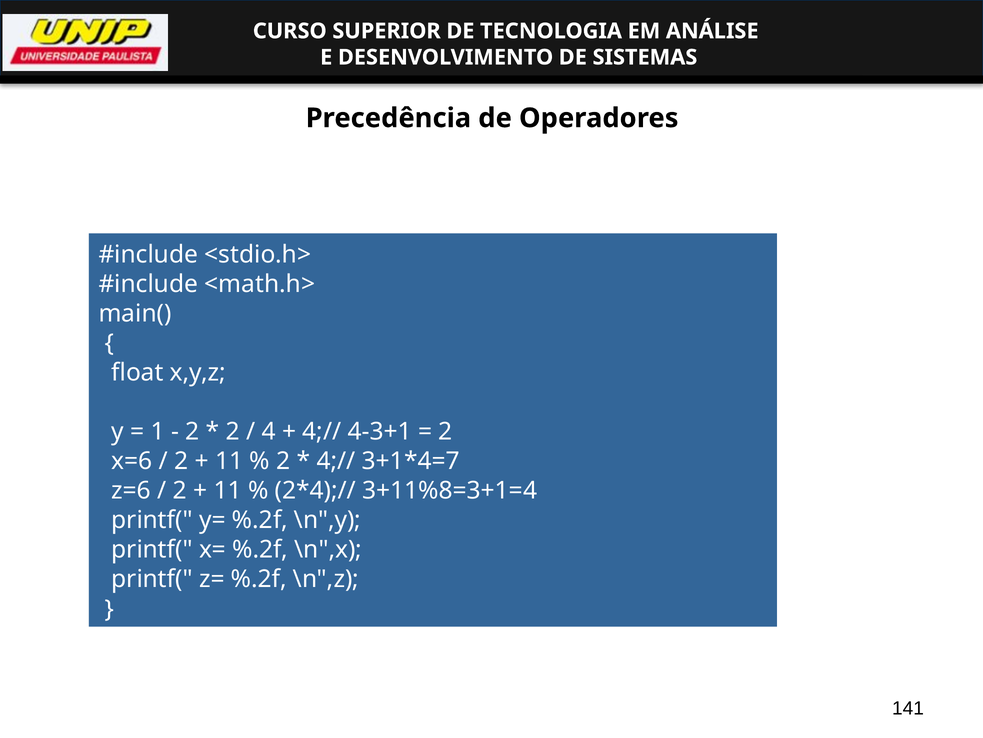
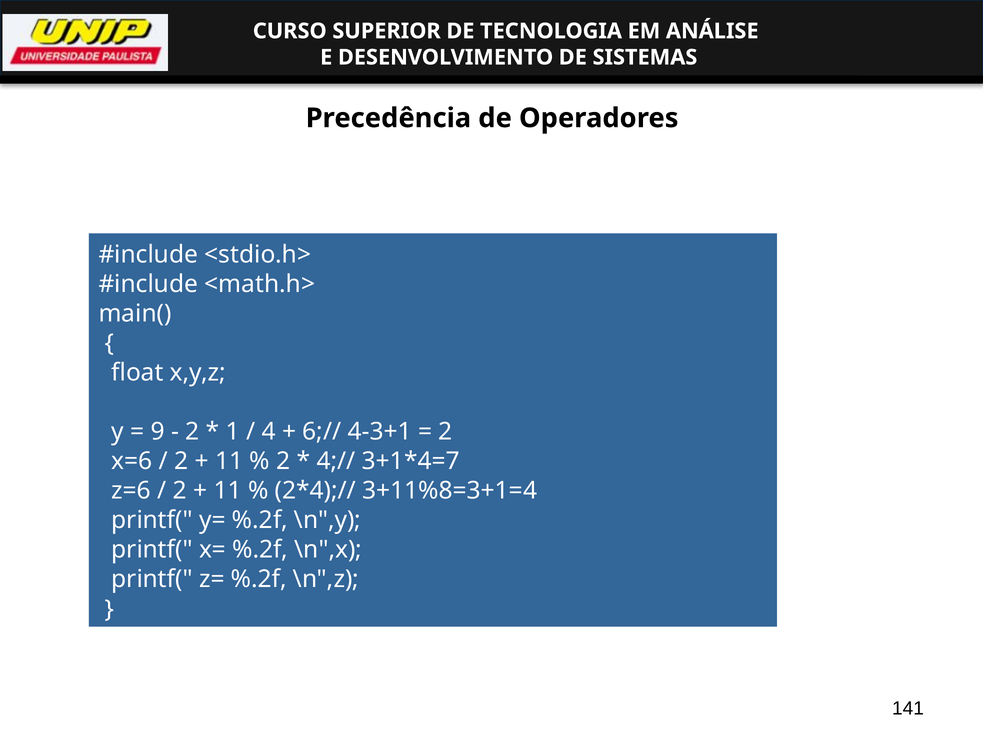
1: 1 -> 9
2 at (233, 431): 2 -> 1
4;// at (322, 431): 4;// -> 6;//
